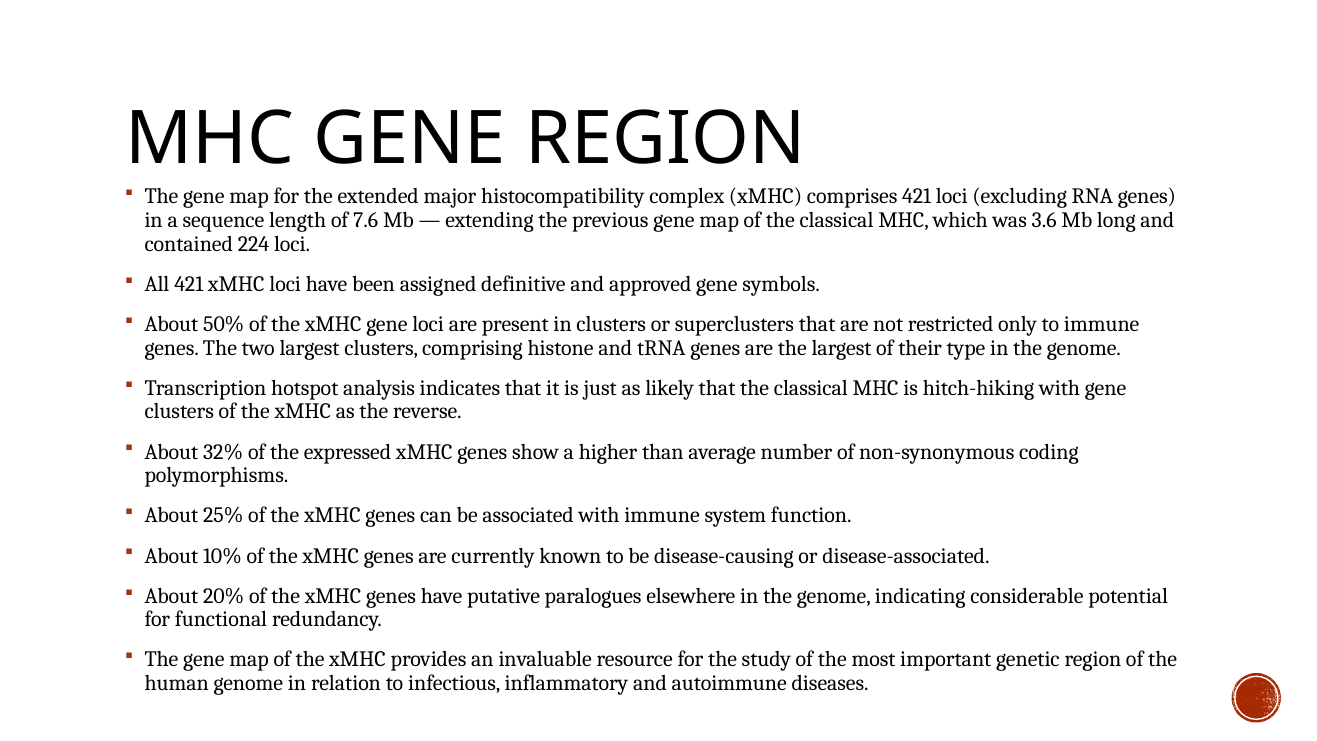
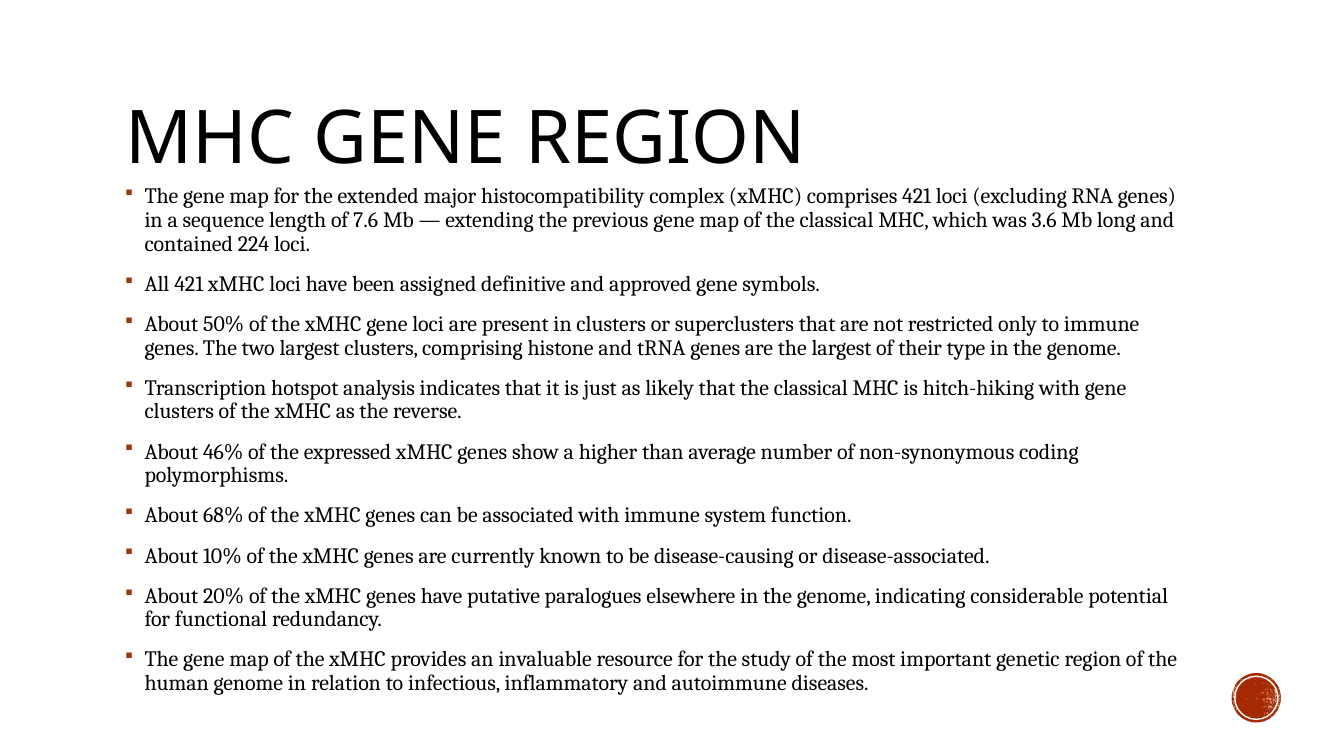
32%: 32% -> 46%
25%: 25% -> 68%
